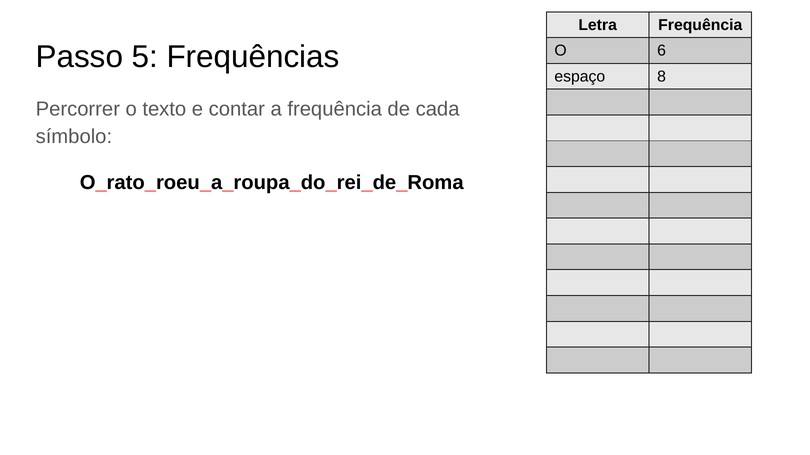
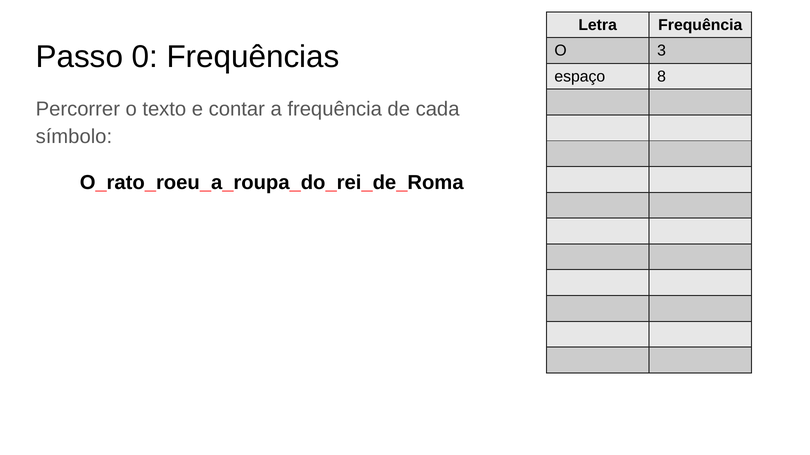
5: 5 -> 0
6: 6 -> 3
